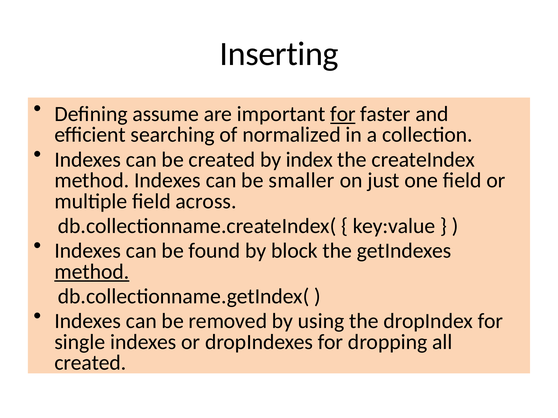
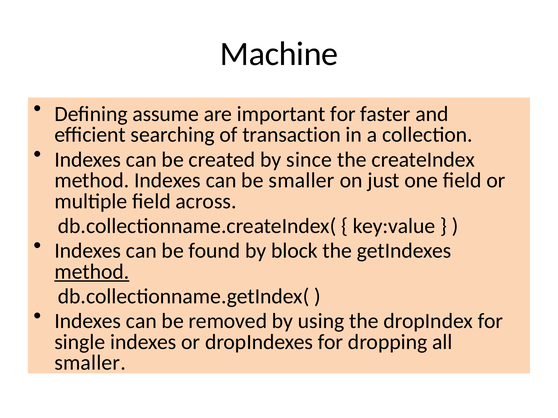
Inserting: Inserting -> Machine
for at (343, 114) underline: present -> none
normalized: normalized -> transaction
index: index -> since
created at (90, 363): created -> smaller
